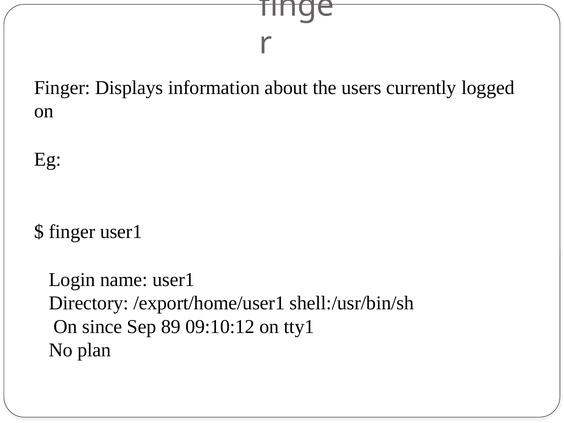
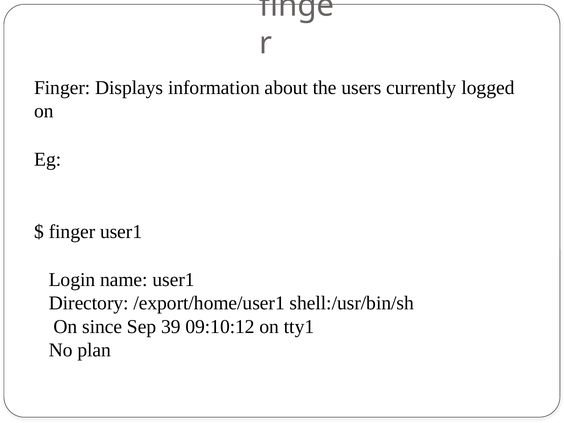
89: 89 -> 39
